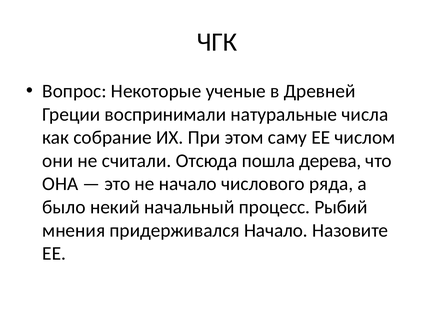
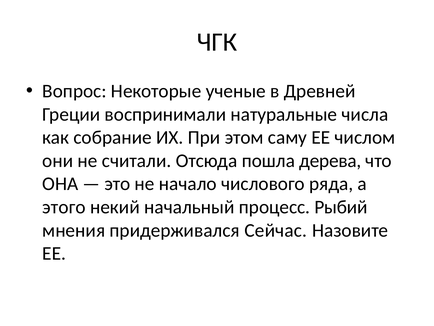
было: было -> этого
придерживался Начало: Начало -> Сейчас
